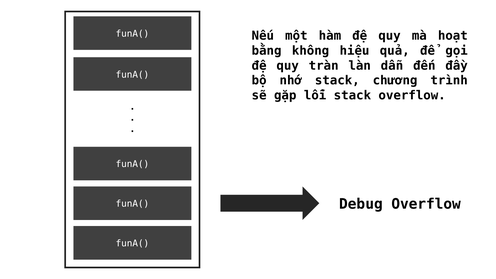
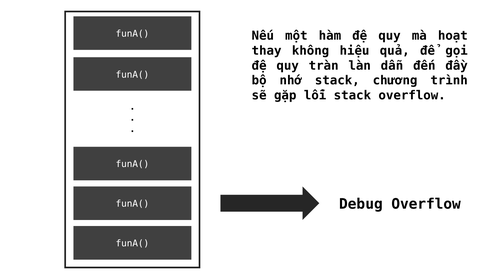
bằng: bằng -> thay
